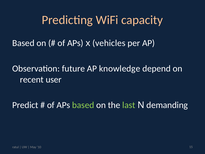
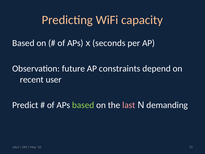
vehicles: vehicles -> seconds
knowledge: knowledge -> constraints
last colour: light green -> pink
